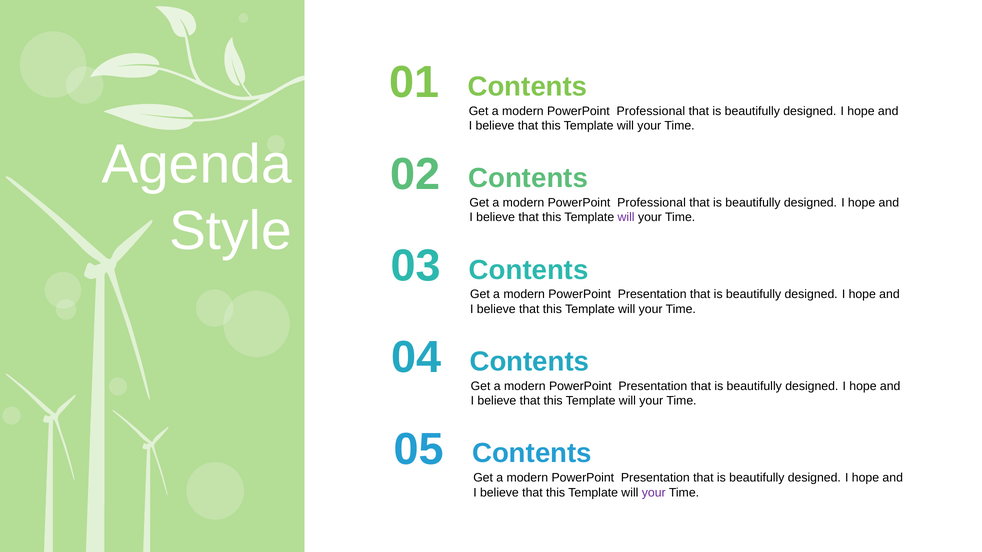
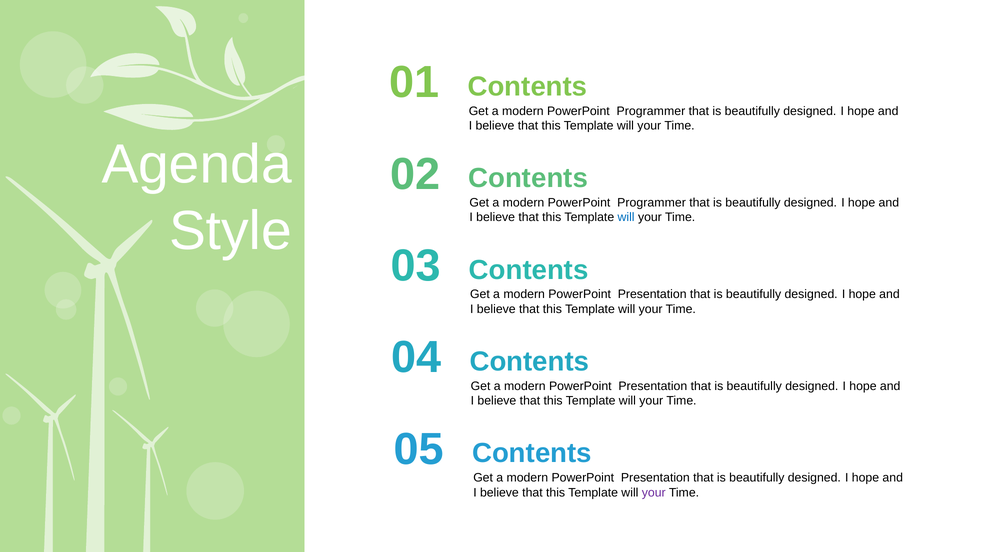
Professional at (651, 111): Professional -> Programmer
Professional at (652, 203): Professional -> Programmer
will at (626, 218) colour: purple -> blue
